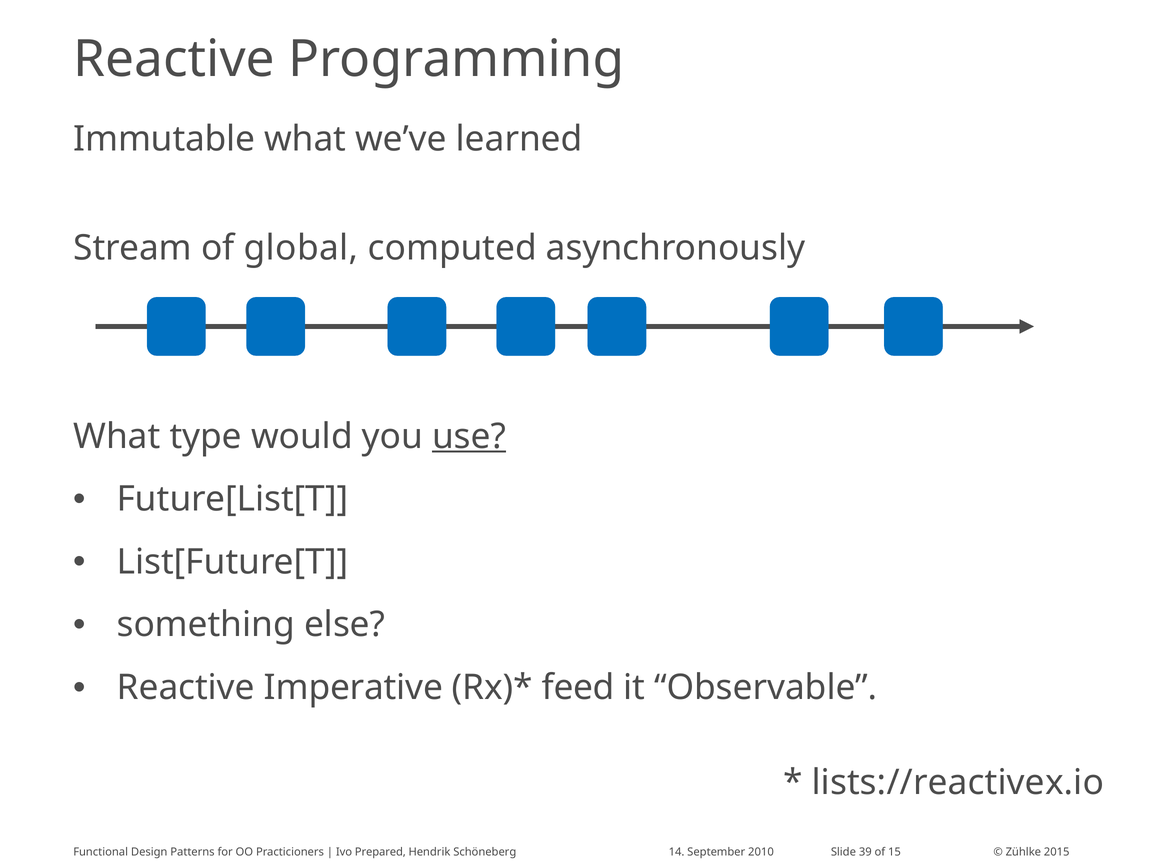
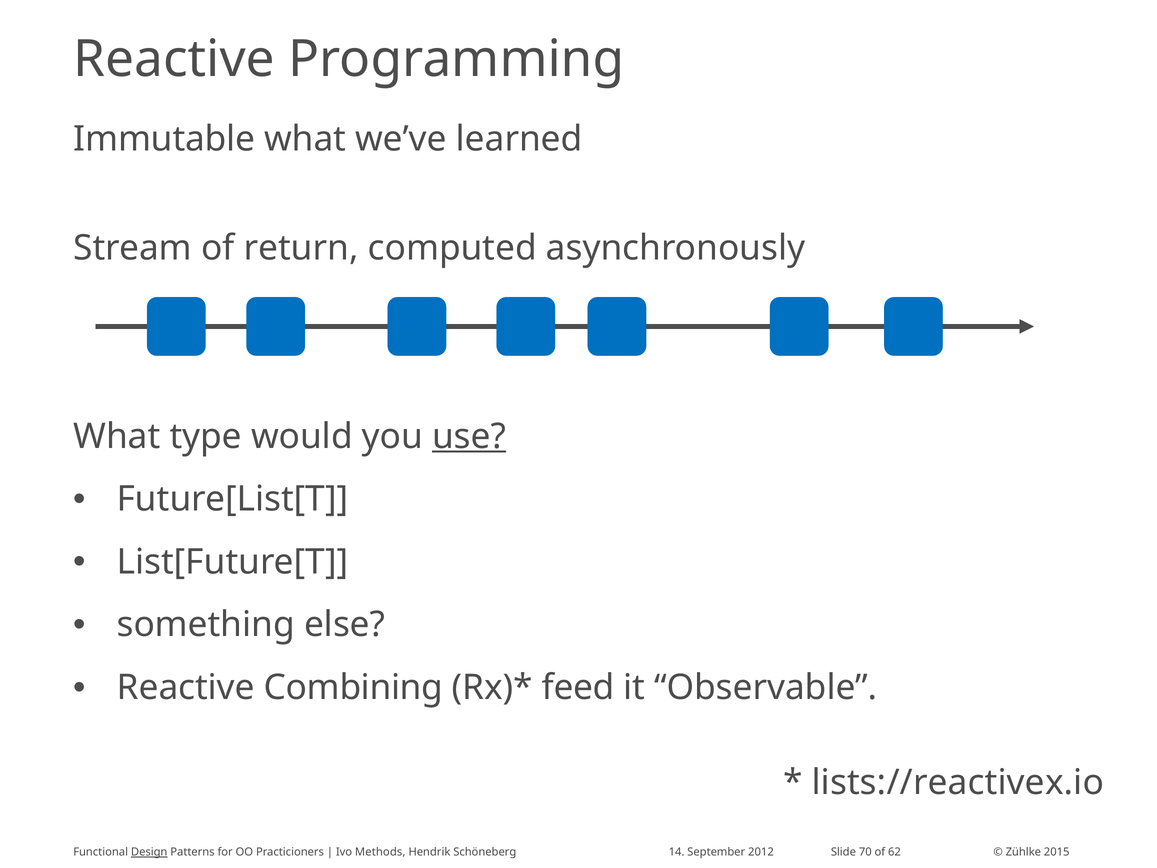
global: global -> return
Imperative: Imperative -> Combining
Design underline: none -> present
Prepared: Prepared -> Methods
2010: 2010 -> 2012
39: 39 -> 70
15: 15 -> 62
